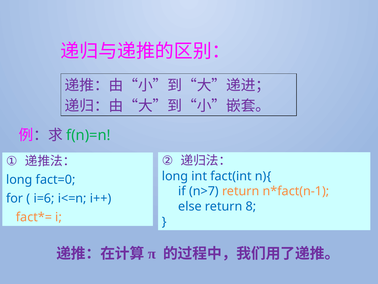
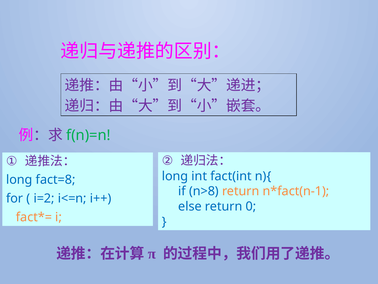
fact=0: fact=0 -> fact=8
n>7: n>7 -> n>8
i=6: i=6 -> i=2
8: 8 -> 0
